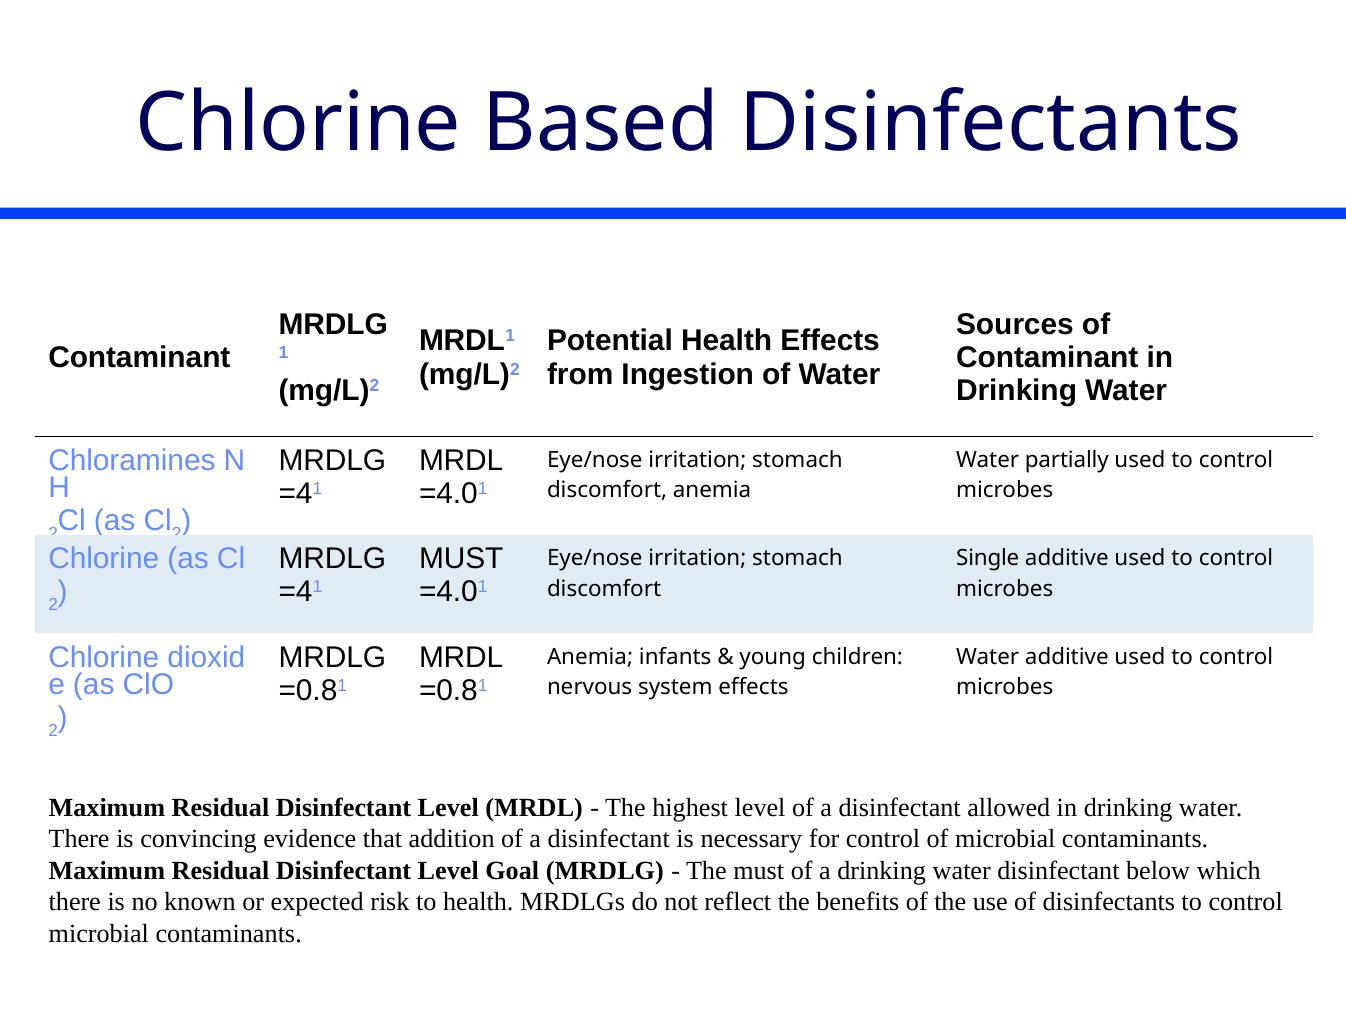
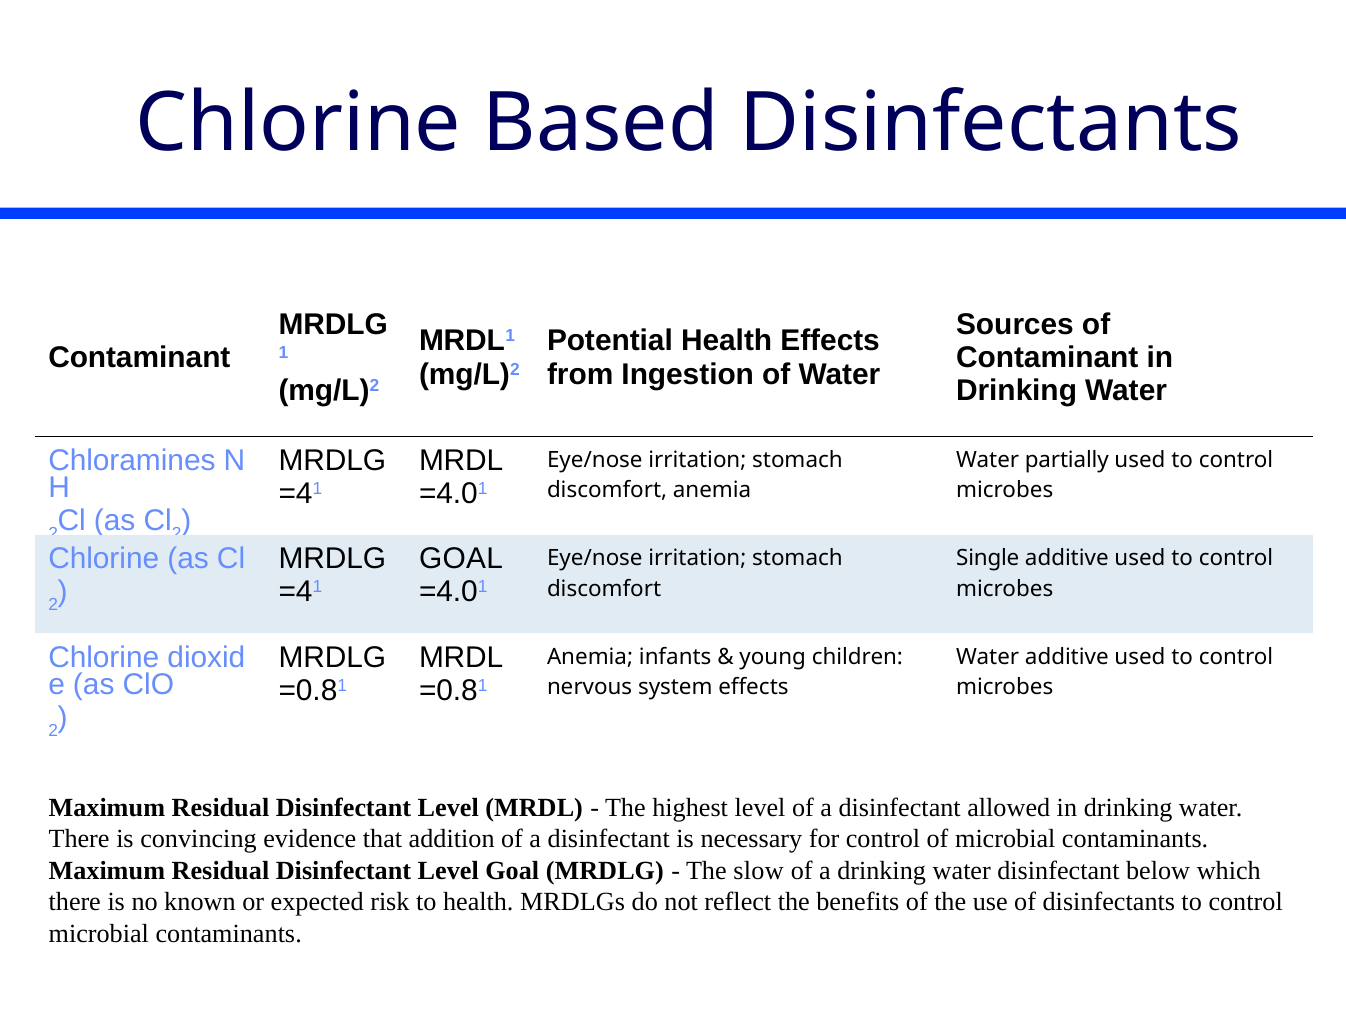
MUST at (461, 558): MUST -> GOAL
The must: must -> slow
